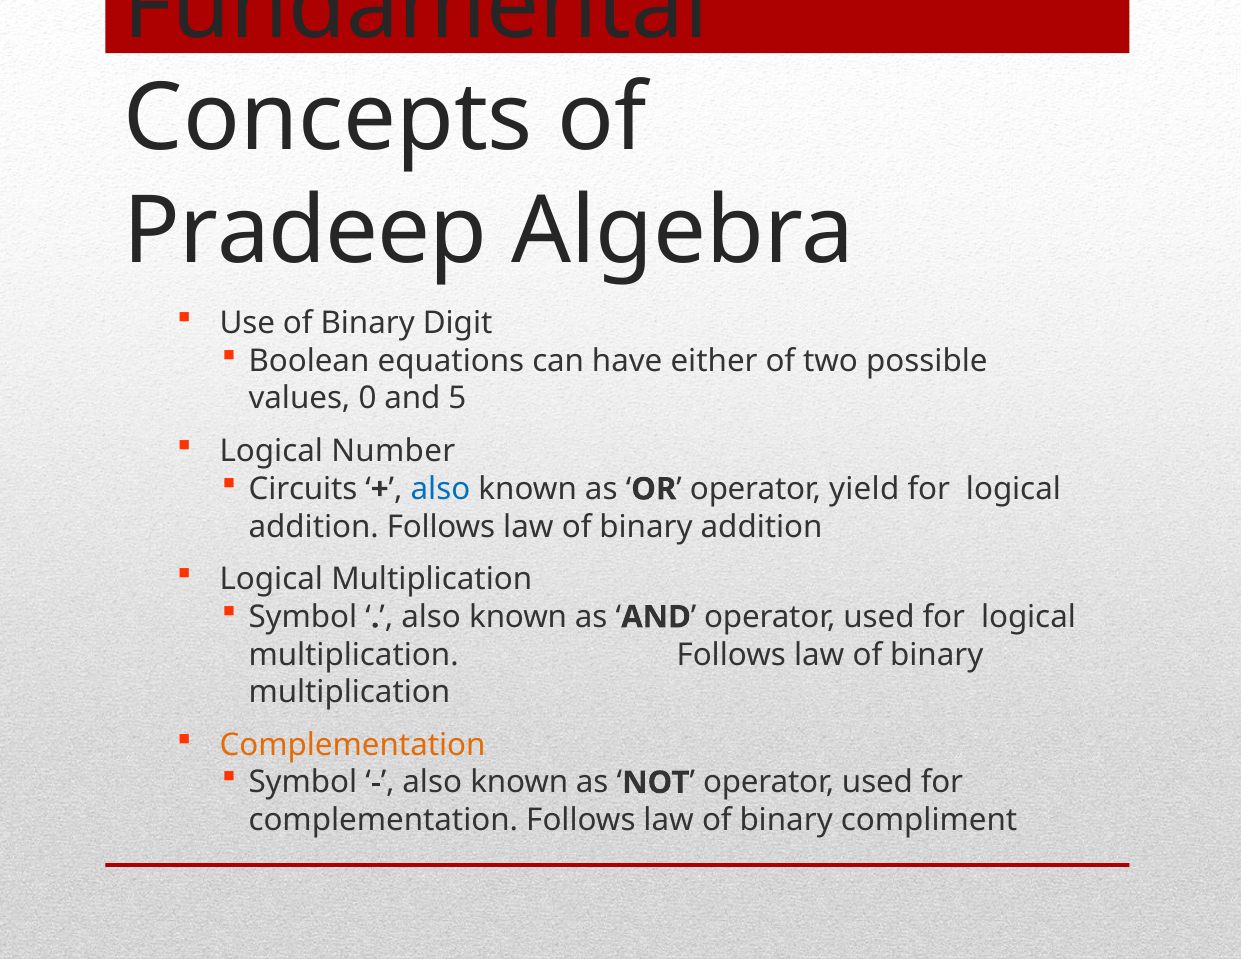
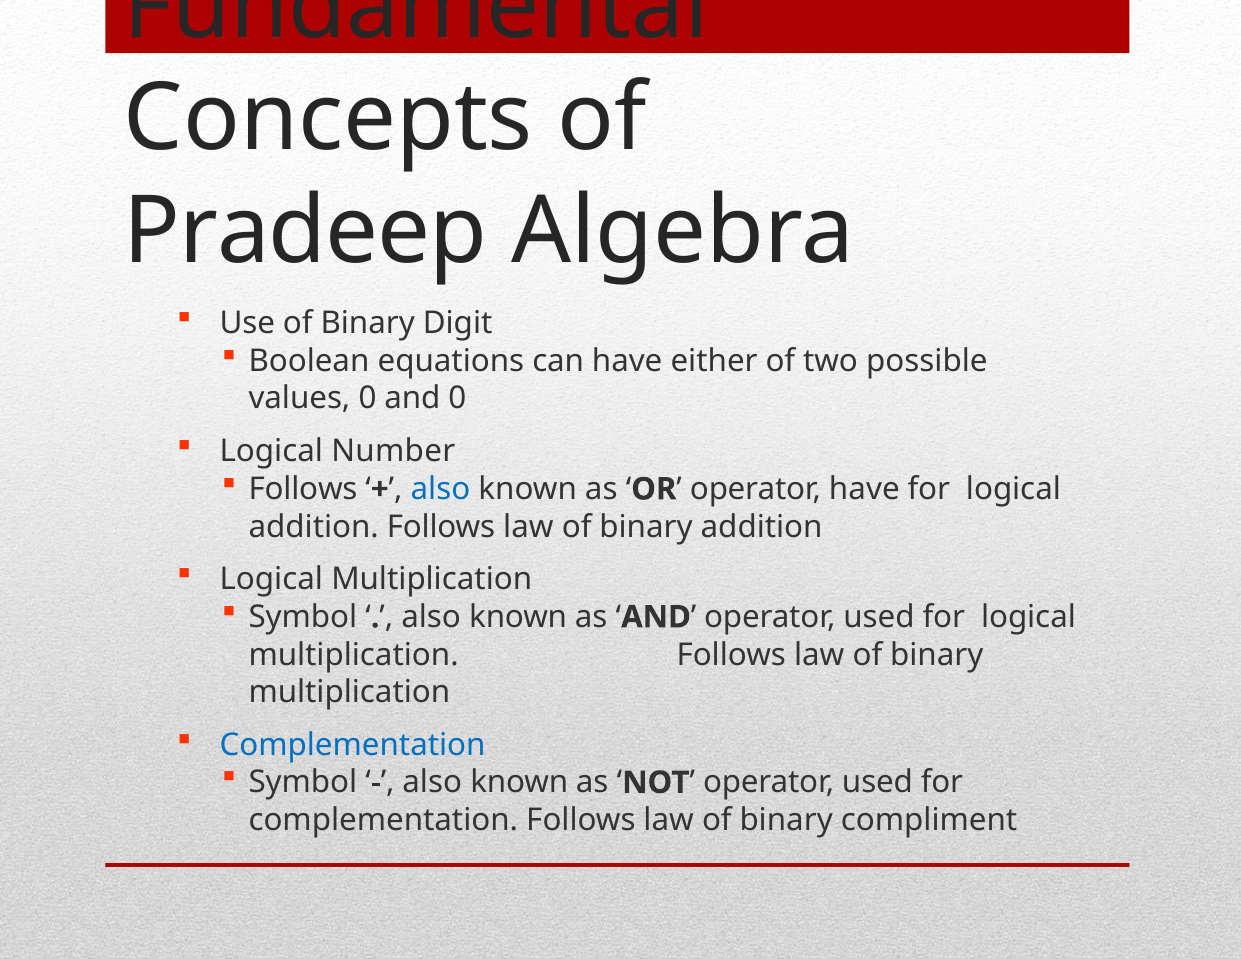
and 5: 5 -> 0
Circuits at (303, 489): Circuits -> Follows
operator yield: yield -> have
Complementation at (353, 745) colour: orange -> blue
